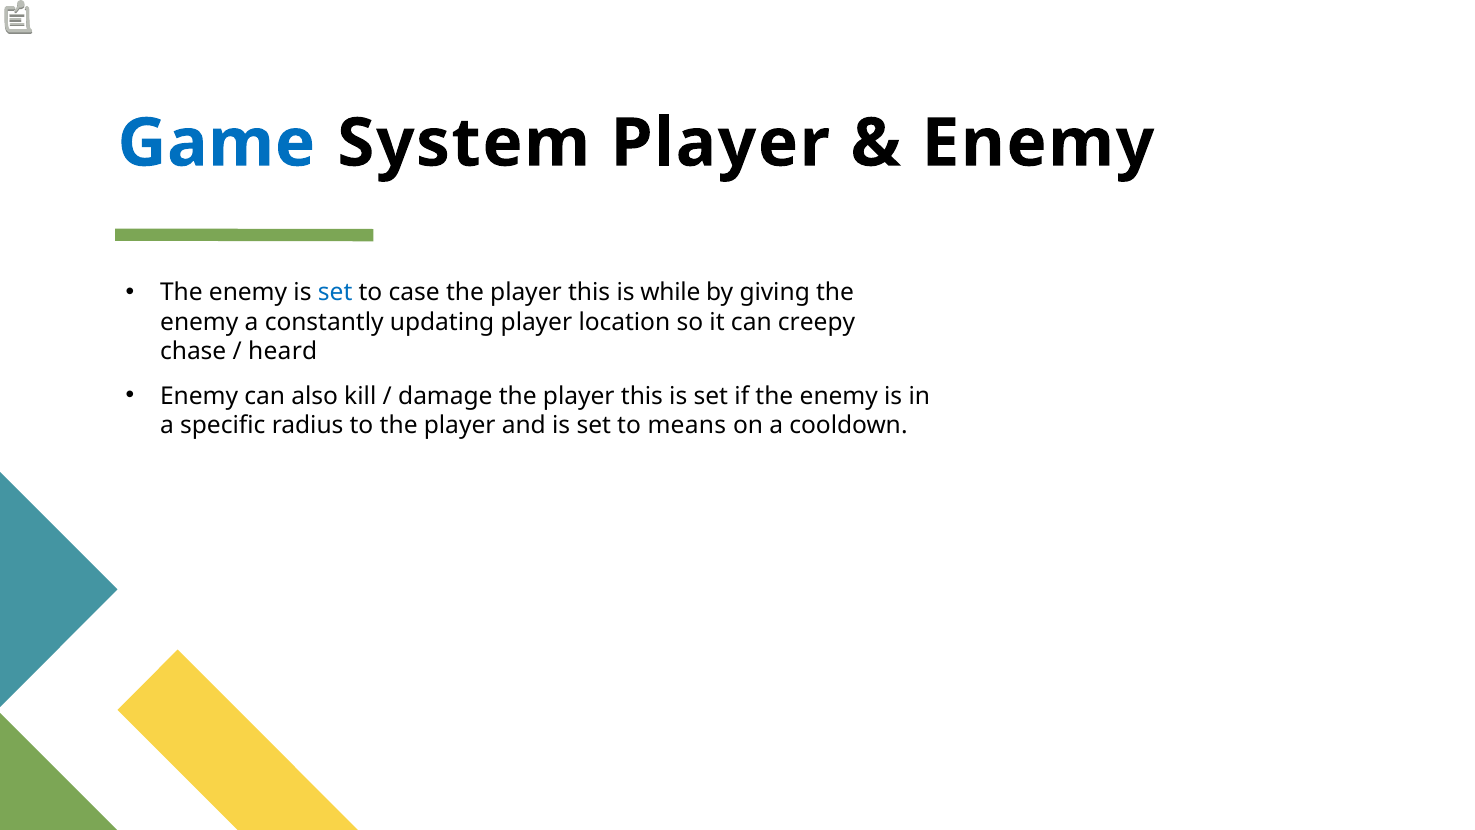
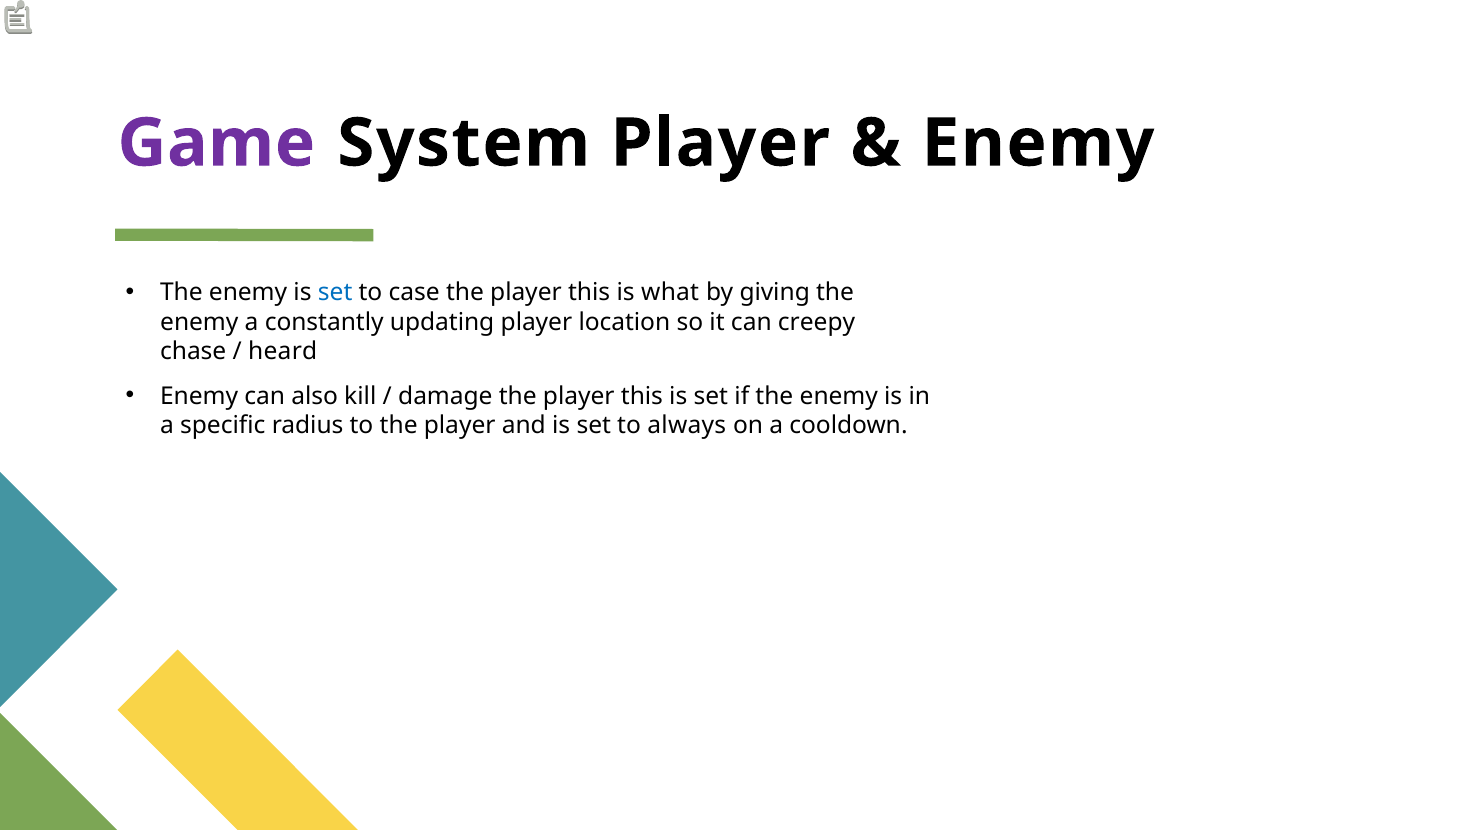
Game colour: blue -> purple
while: while -> what
means: means -> always
